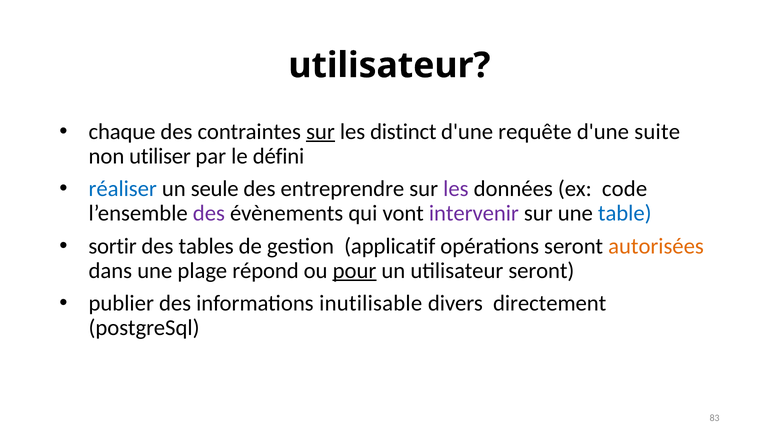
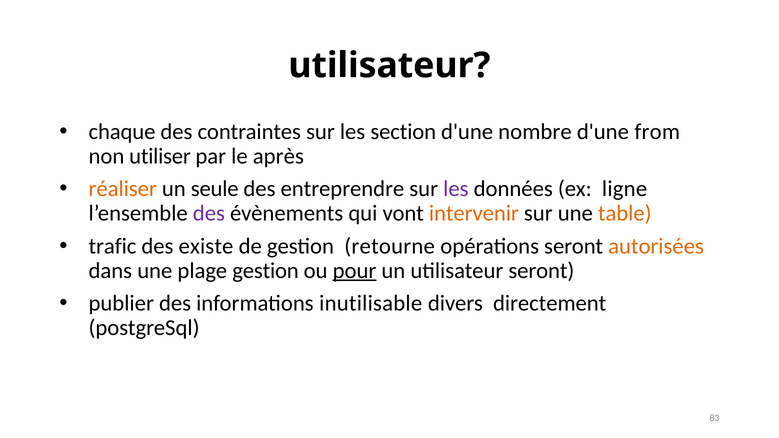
sur at (320, 132) underline: present -> none
distinct: distinct -> section
requête: requête -> nombre
suite: suite -> from
défini: défini -> après
réaliser colour: blue -> orange
code: code -> ligne
intervenir colour: purple -> orange
table colour: blue -> orange
sortir: sortir -> trafic
tables: tables -> existe
applicatif: applicatif -> retourne
plage répond: répond -> gestion
